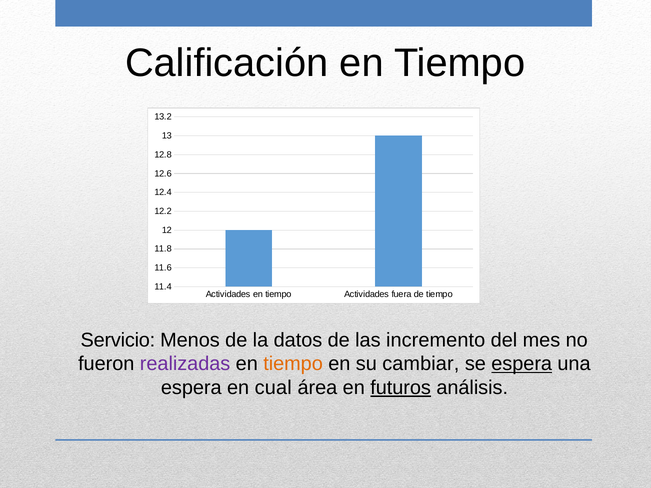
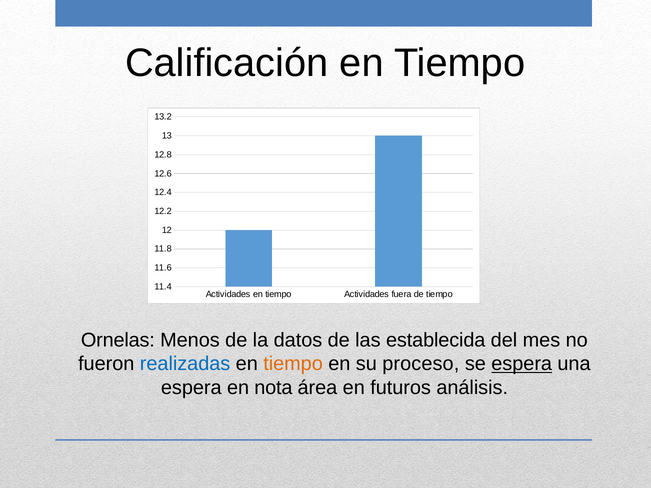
Servicio: Servicio -> Ornelas
incremento: incremento -> establecida
realizadas colour: purple -> blue
cambiar: cambiar -> proceso
cual: cual -> nota
futuros underline: present -> none
